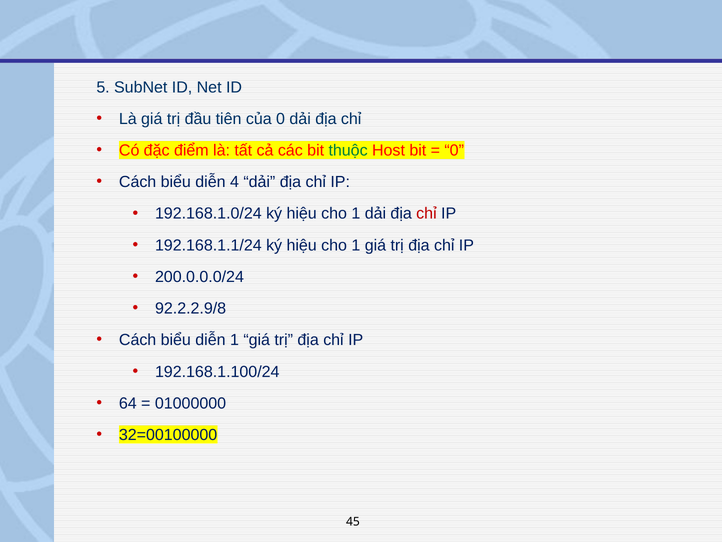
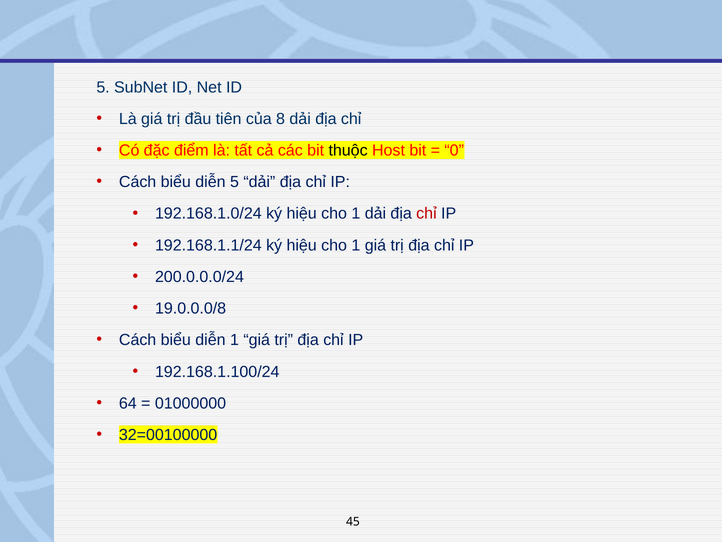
của 0: 0 -> 8
thuộc colour: green -> black
diễn 4: 4 -> 5
92.2.2.9/8: 92.2.2.9/8 -> 19.0.0.0/8
